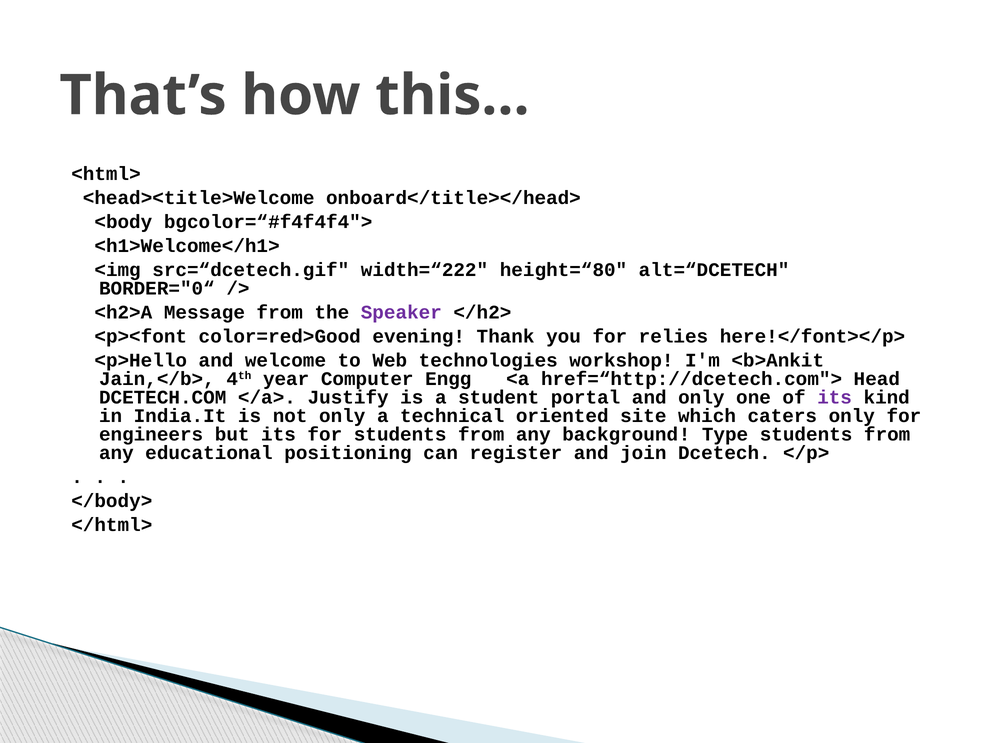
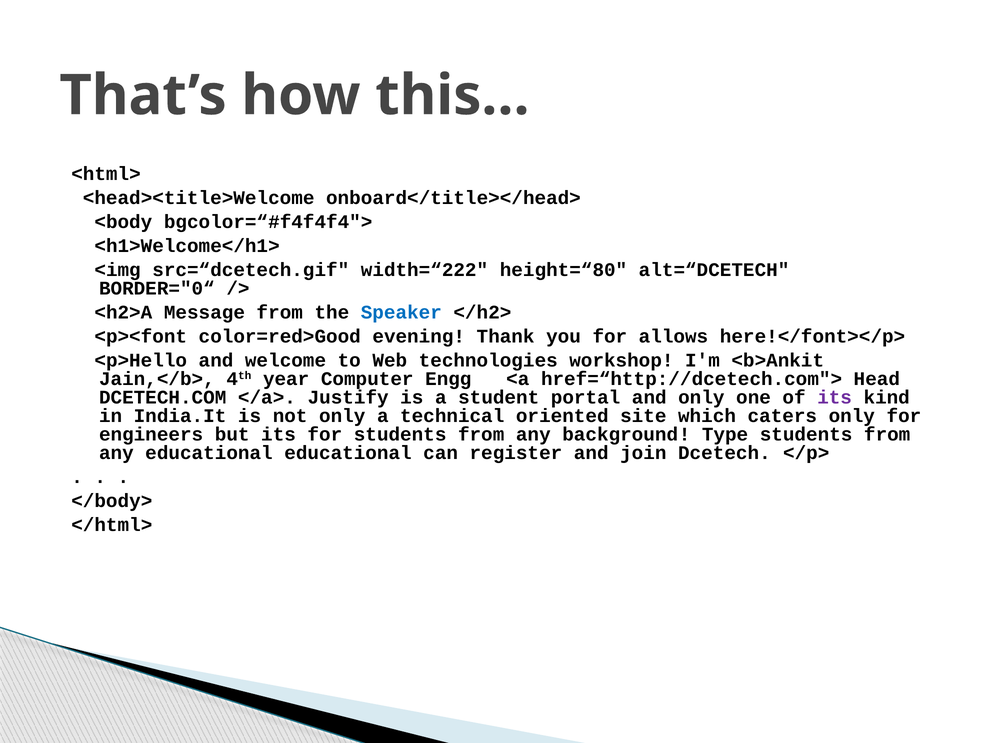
Speaker colour: purple -> blue
relies: relies -> allows
educational positioning: positioning -> educational
